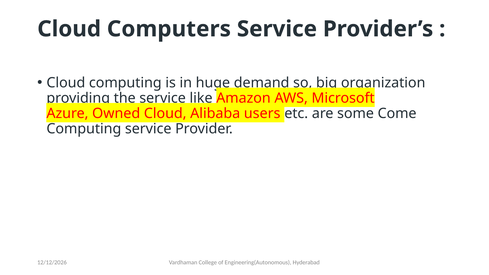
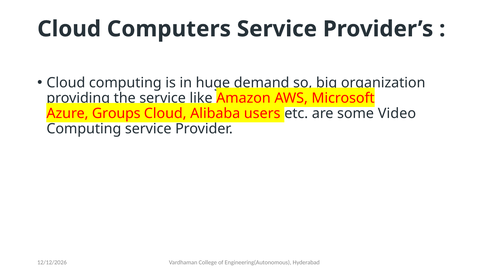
Owned: Owned -> Groups
Come: Come -> Video
